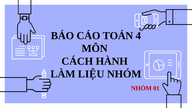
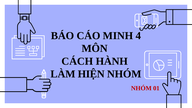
TOÁN: TOÁN -> MINH
LIỆU: LIỆU -> HIỆN
